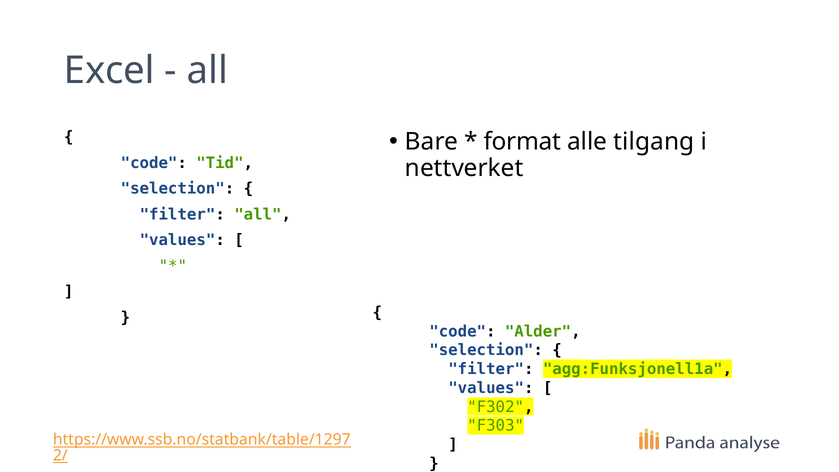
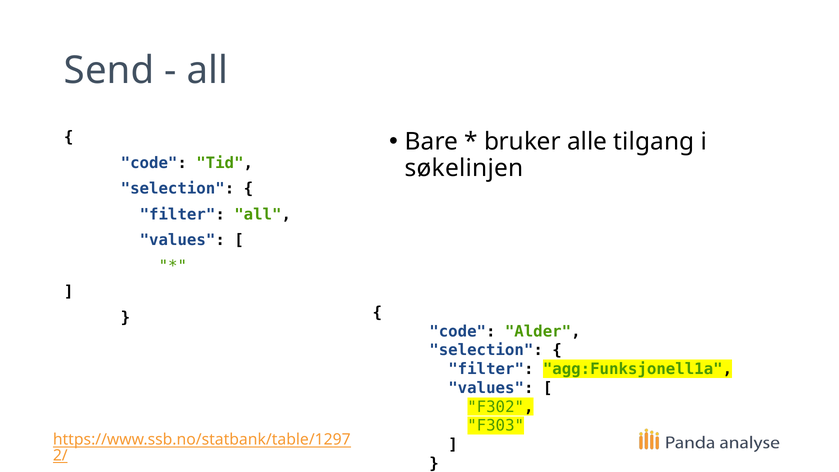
Excel: Excel -> Send
format: format -> bruker
nettverket: nettverket -> søkelinjen
